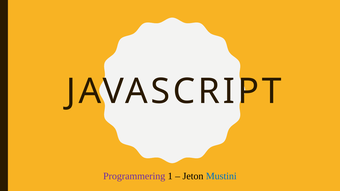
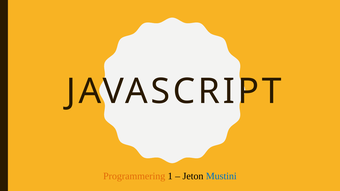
Programmering colour: purple -> orange
